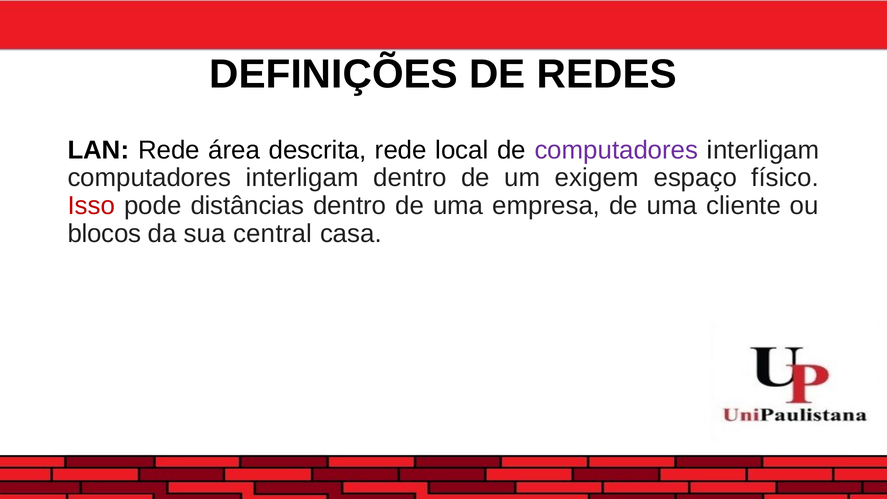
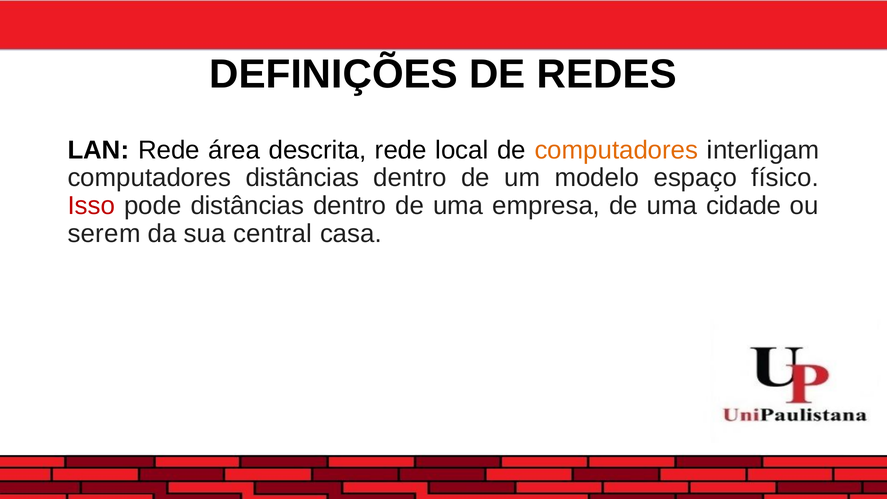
computadores at (616, 150) colour: purple -> orange
interligam at (302, 178): interligam -> distâncias
exigem: exigem -> modelo
cliente: cliente -> cidade
blocos: blocos -> serem
